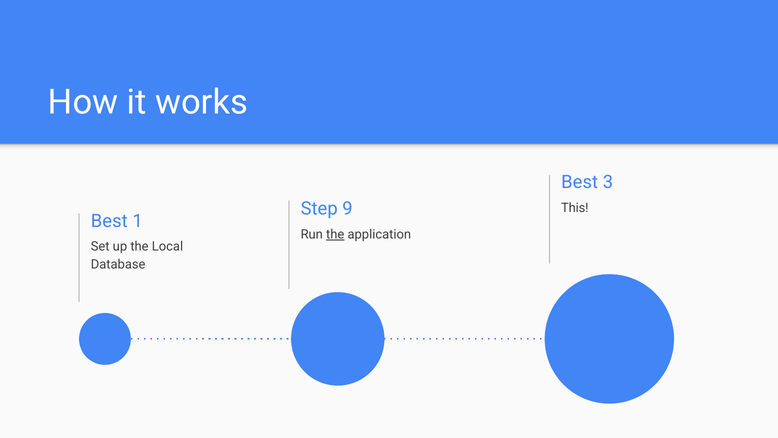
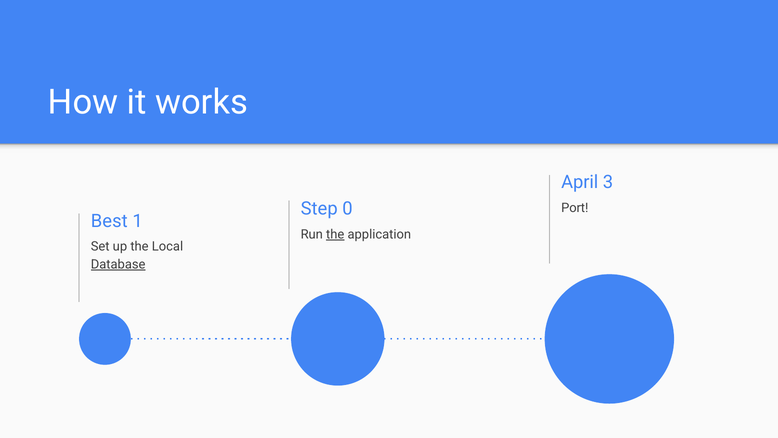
Best at (580, 182): Best -> April
9: 9 -> 0
This: This -> Port
Database underline: none -> present
